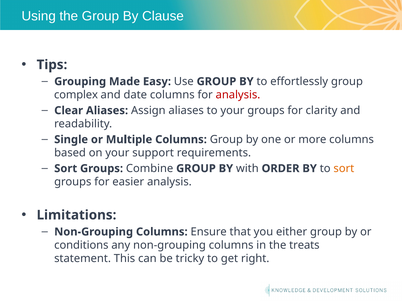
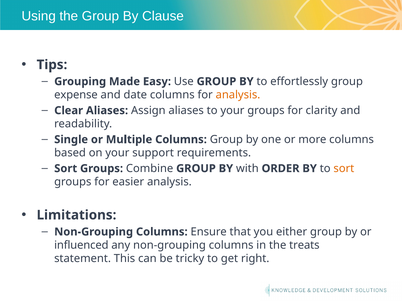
complex: complex -> expense
analysis at (238, 95) colour: red -> orange
conditions: conditions -> influenced
